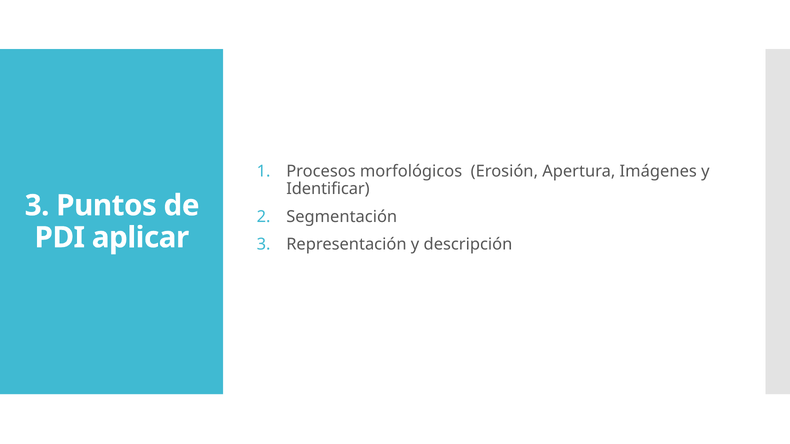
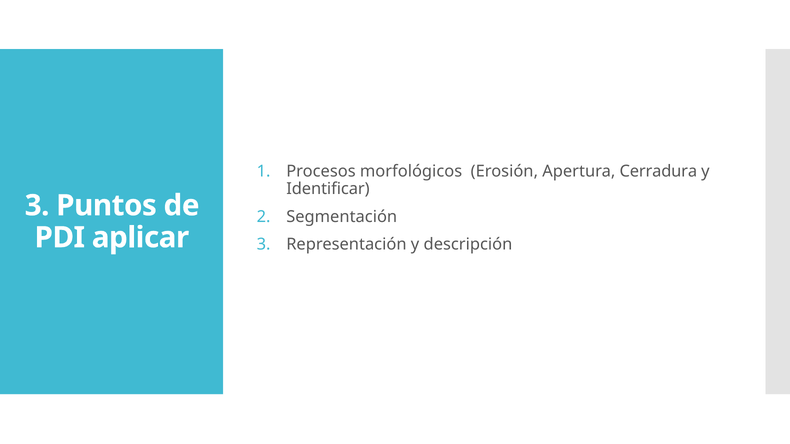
Imágenes: Imágenes -> Cerradura
